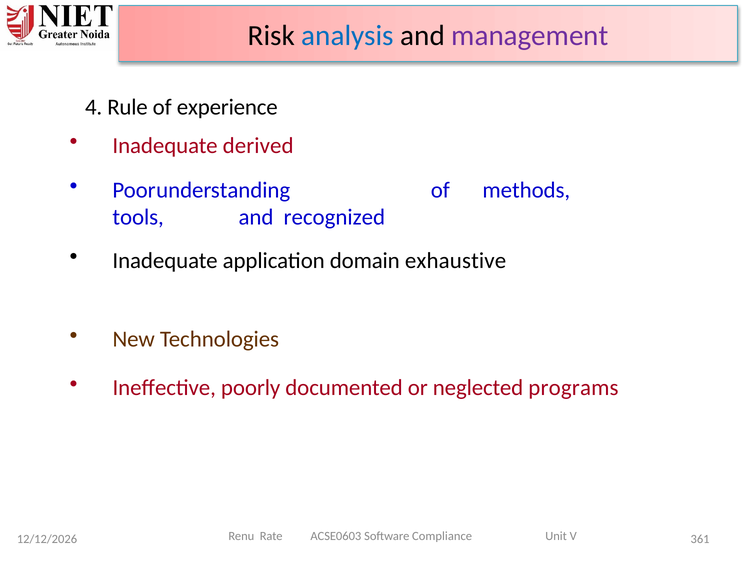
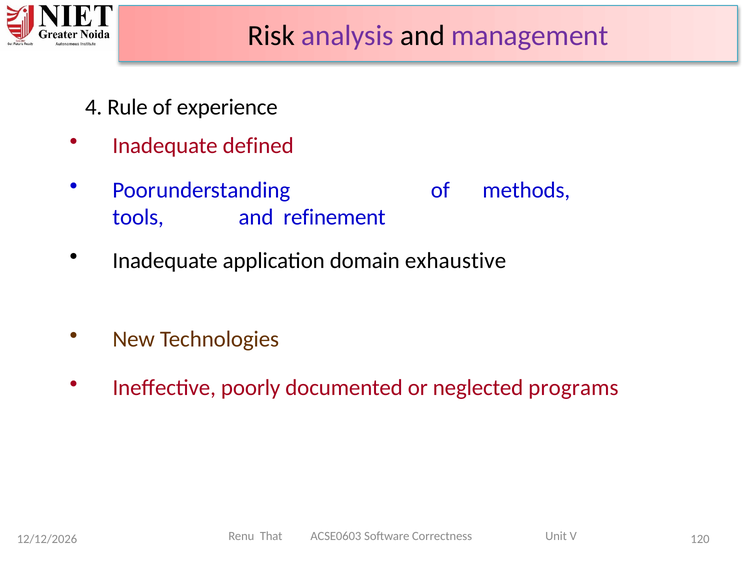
analysis colour: blue -> purple
derived: derived -> defined
recognized: recognized -> refinement
Rate: Rate -> That
Compliance: Compliance -> Correctness
361: 361 -> 120
